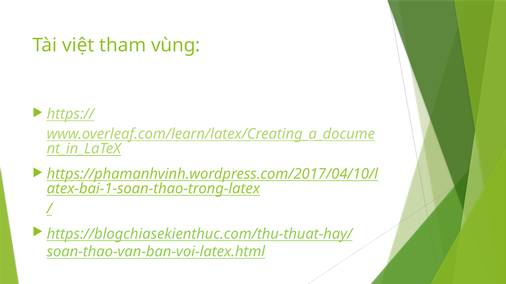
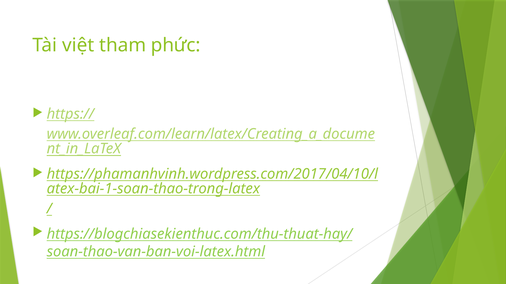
vùng: vùng -> phức
